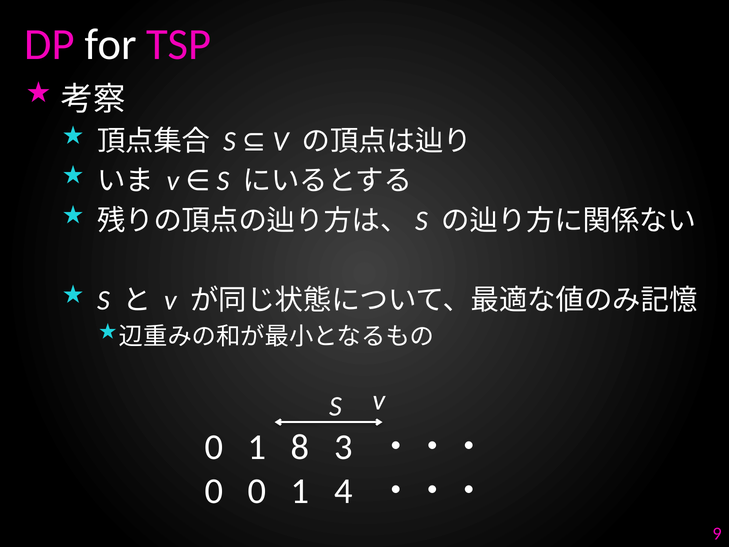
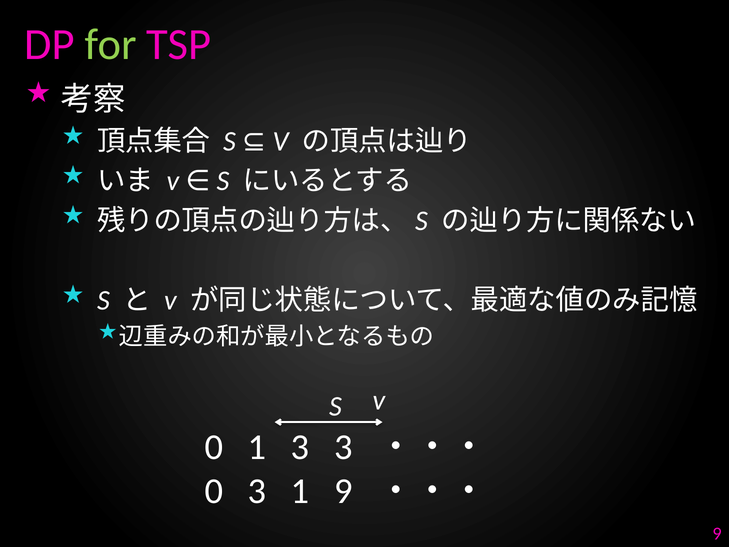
for colour: white -> light green
1 8: 8 -> 3
0 0: 0 -> 3
1 4: 4 -> 9
